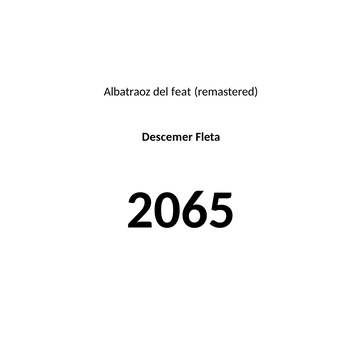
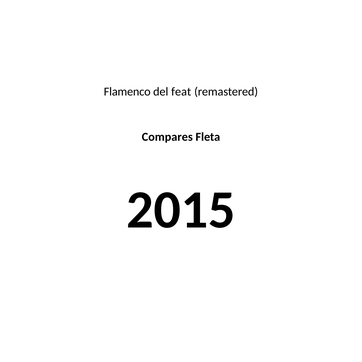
Albatraoz: Albatraoz -> Flamenco
Descemer: Descemer -> Compares
2065: 2065 -> 2015
